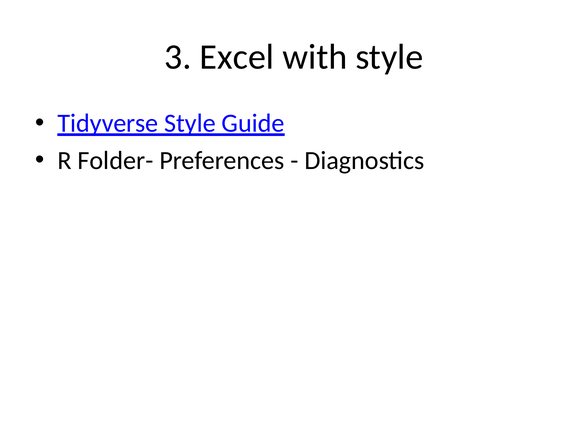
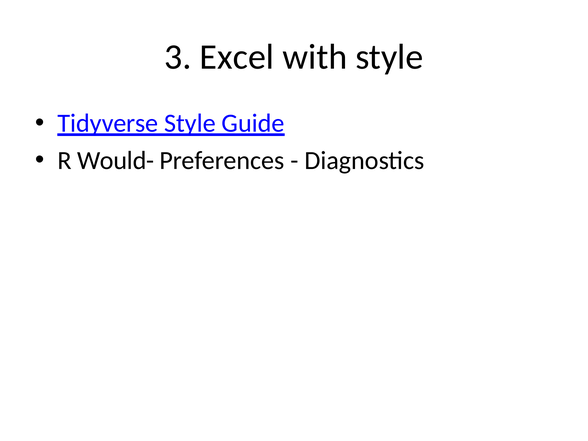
Folder-: Folder- -> Would-
